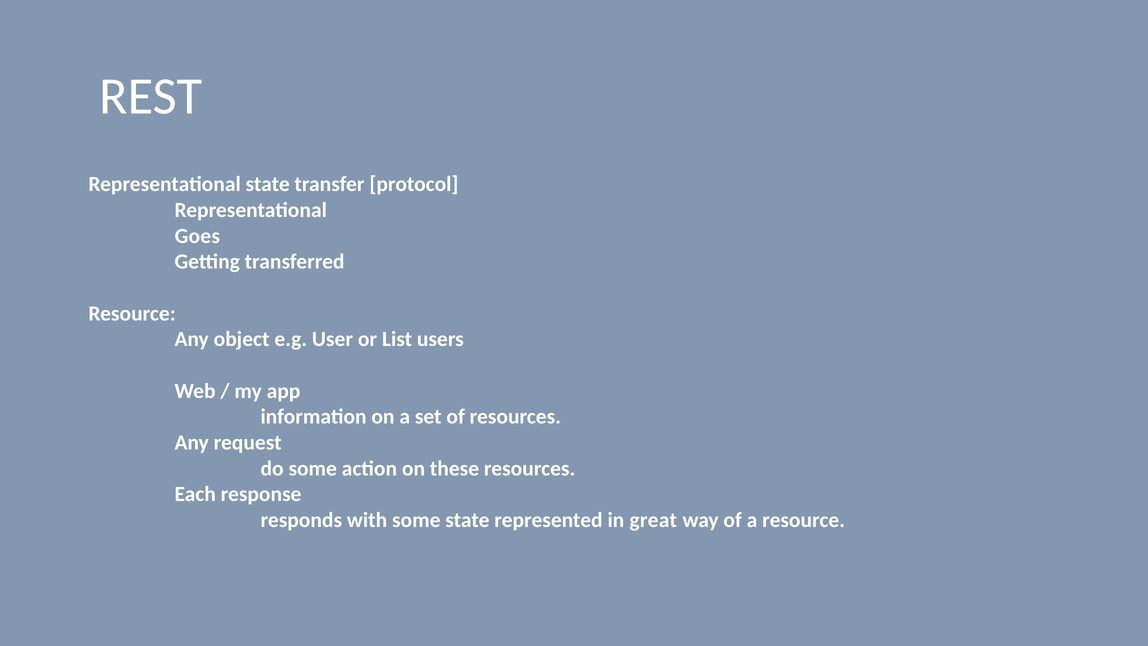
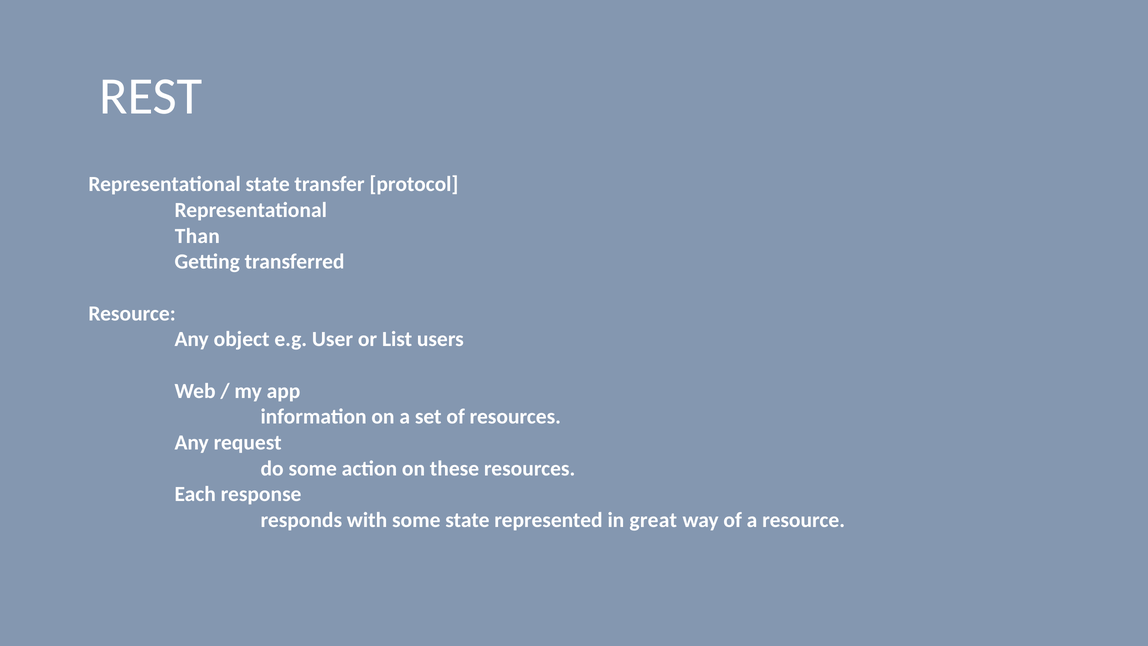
Goes: Goes -> Than
